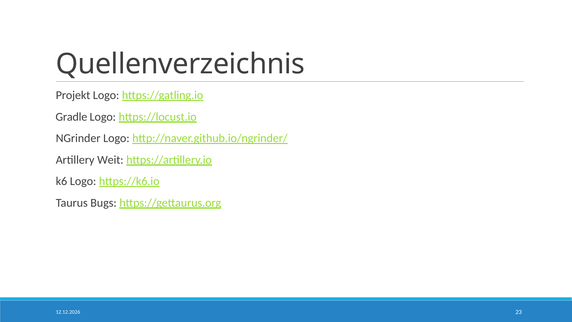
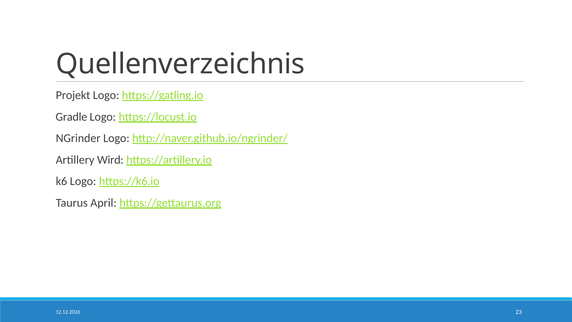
Weit: Weit -> Wird
Bugs: Bugs -> April
